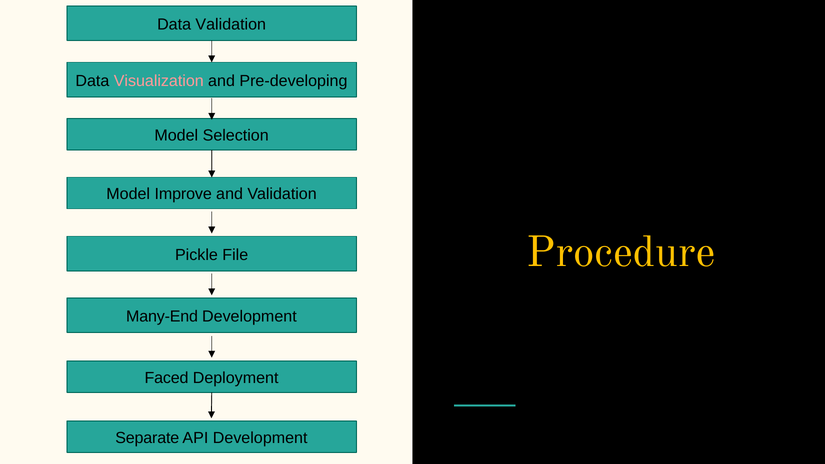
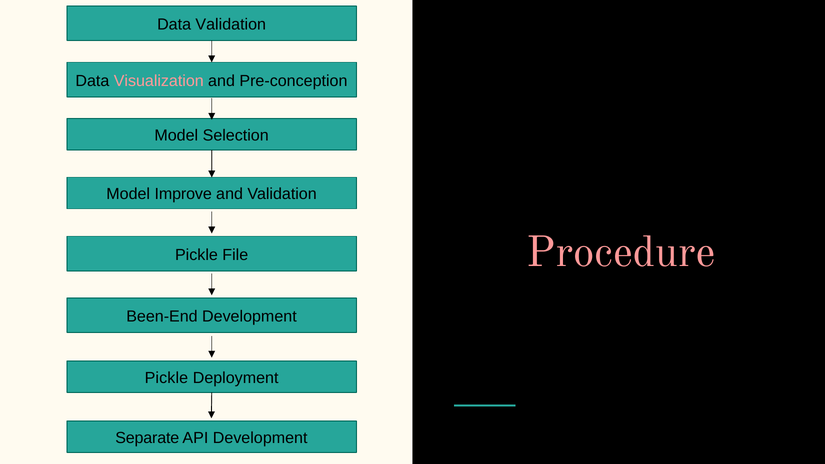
Pre-developing: Pre-developing -> Pre-conception
Procedure colour: yellow -> pink
Many-End: Many-End -> Been-End
Faced at (167, 378): Faced -> Pickle
